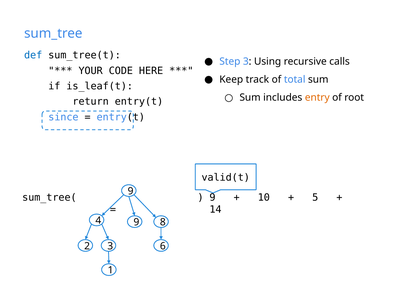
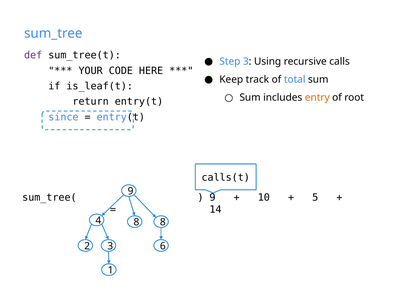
def colour: blue -> purple
valid(t: valid(t -> calls(t
4 9: 9 -> 8
